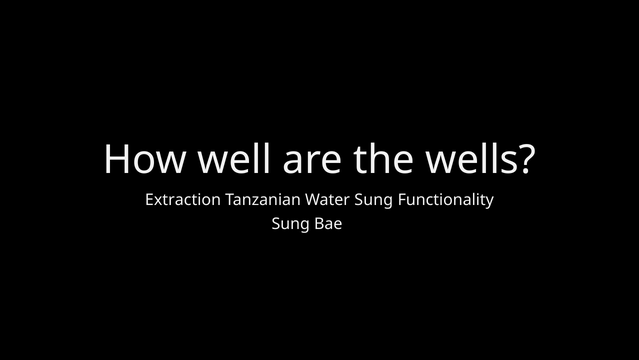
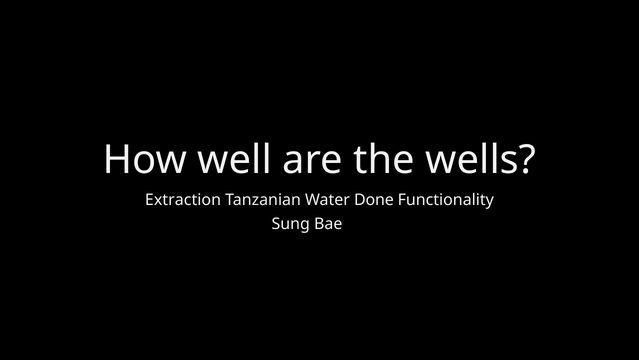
Water Sung: Sung -> Done
